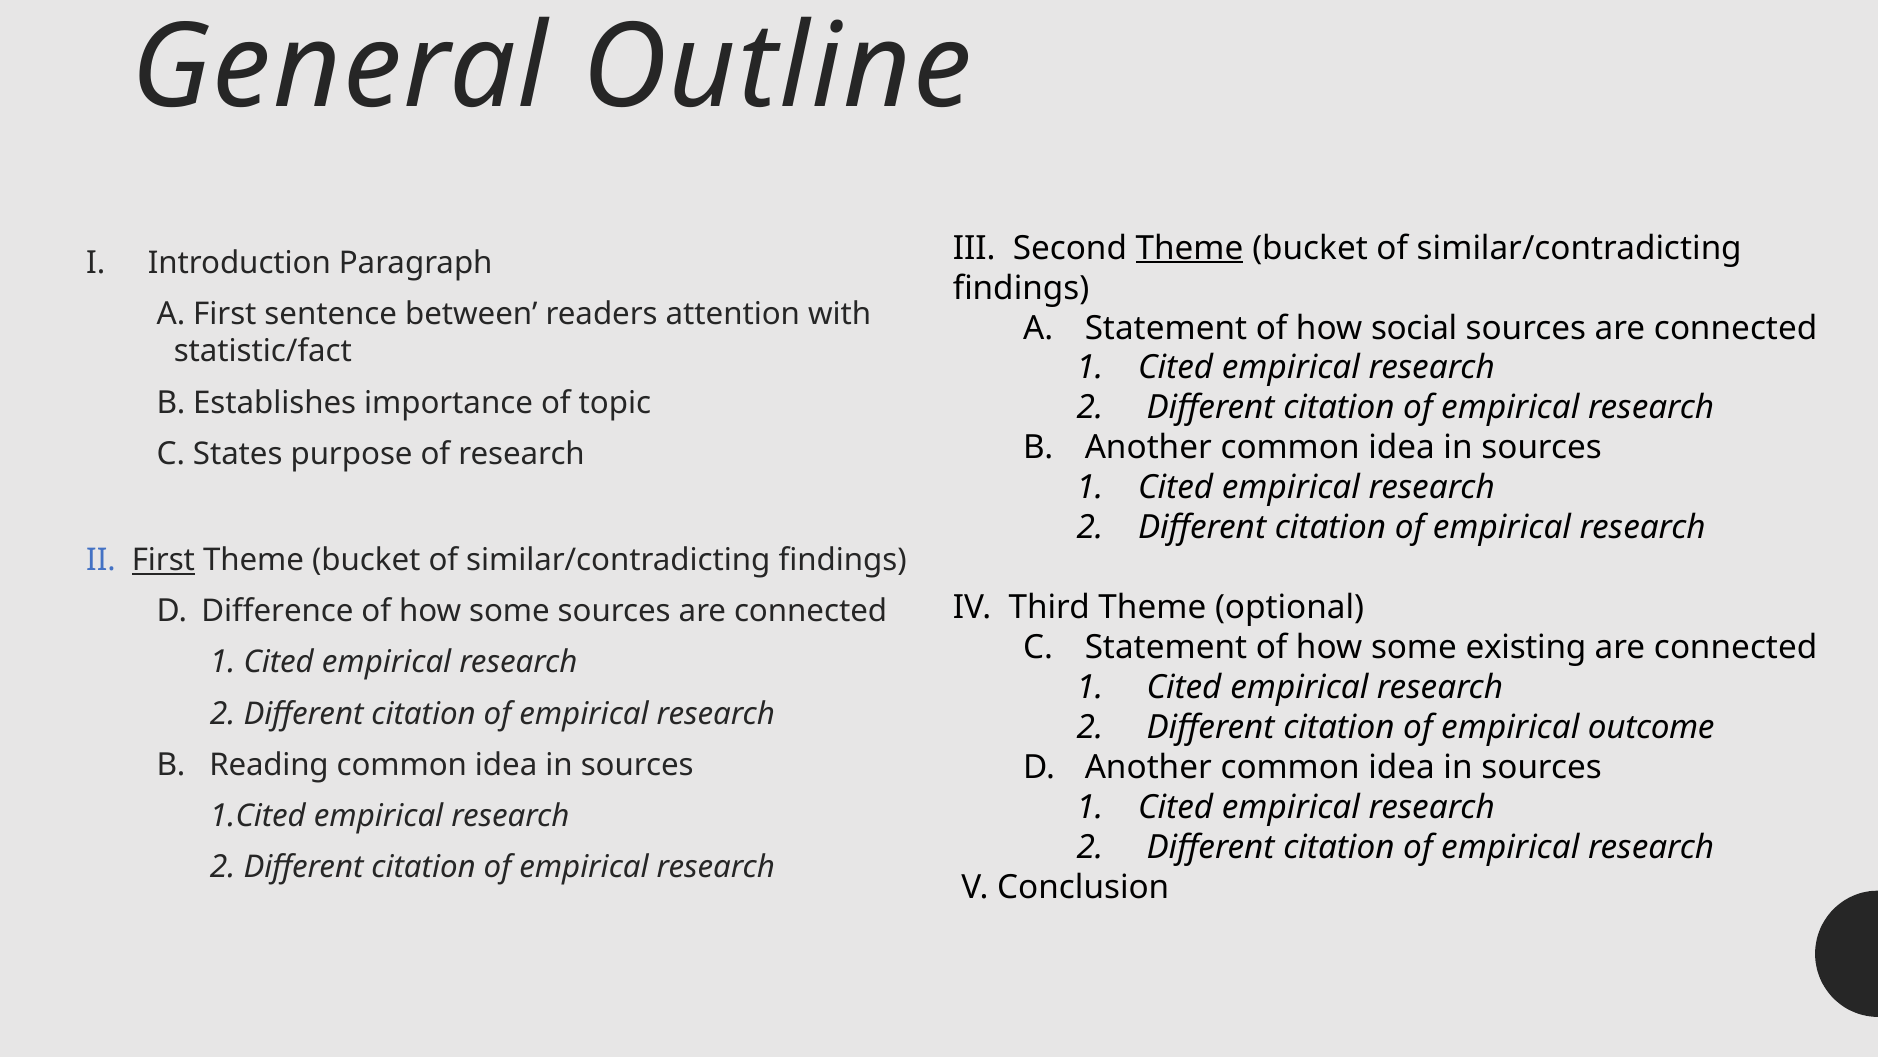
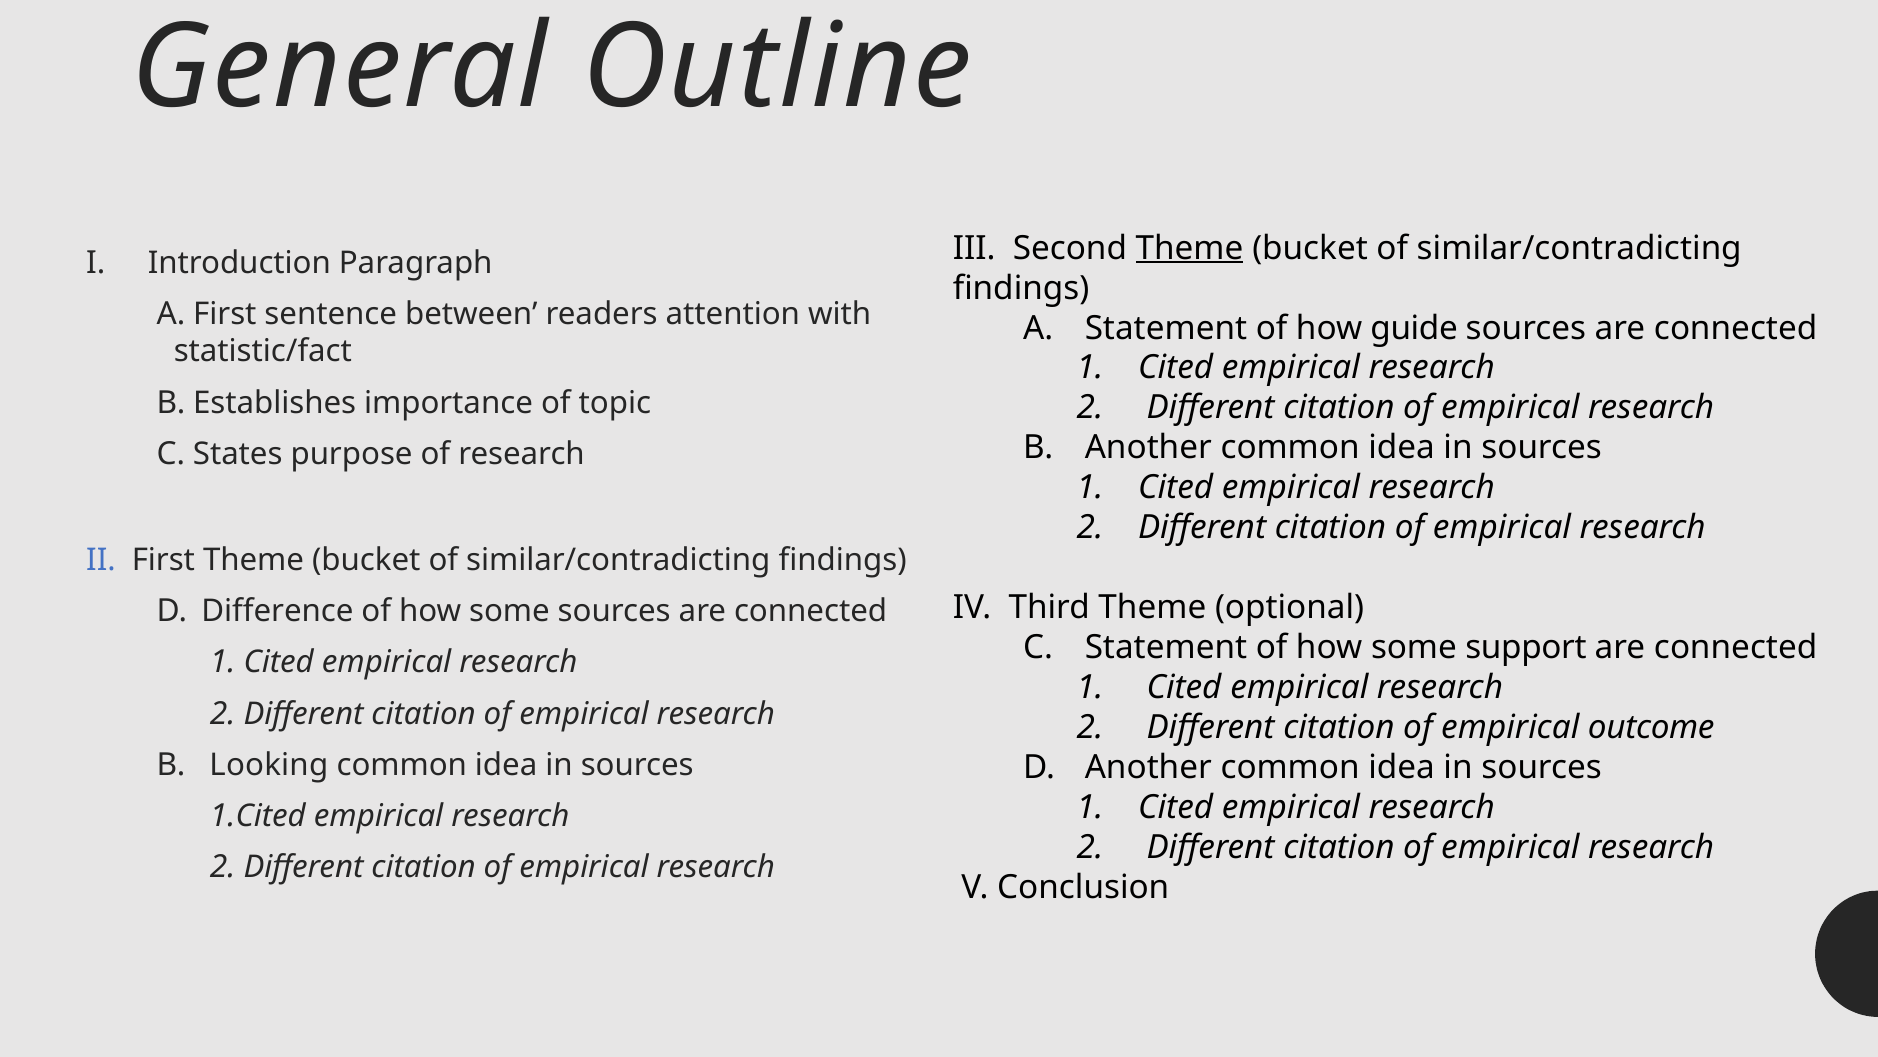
social: social -> guide
First at (163, 560) underline: present -> none
existing: existing -> support
Reading: Reading -> Looking
